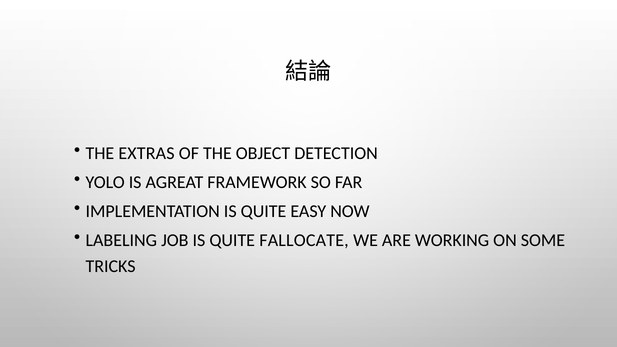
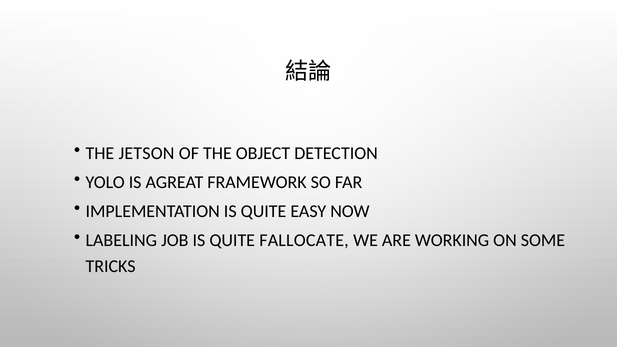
EXTRAS: EXTRAS -> JETSON
